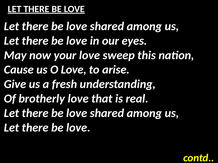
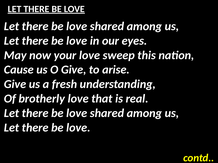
O Love: Love -> Give
